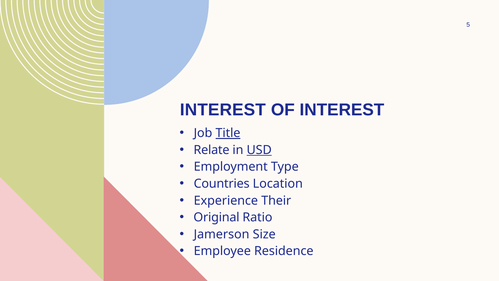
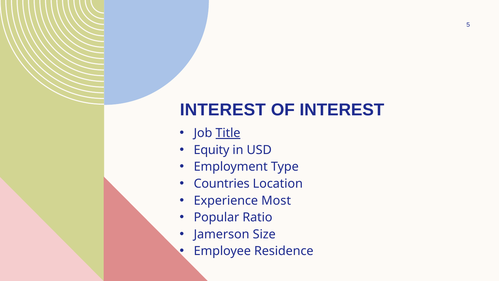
Relate: Relate -> Equity
USD underline: present -> none
Their: Their -> Most
Original: Original -> Popular
